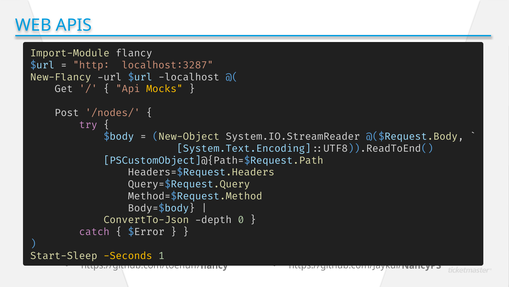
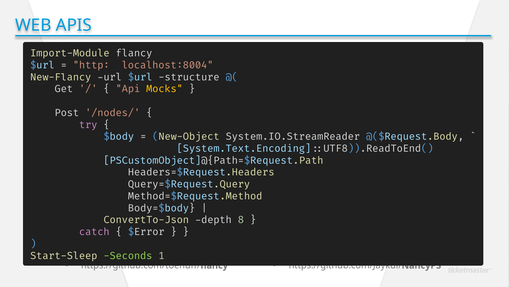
http://localhost:3287: http://localhost:3287 -> http://localhost:8004
localhost: localhost -> structure
0: 0 -> 8
Seconds colour: yellow -> light green
